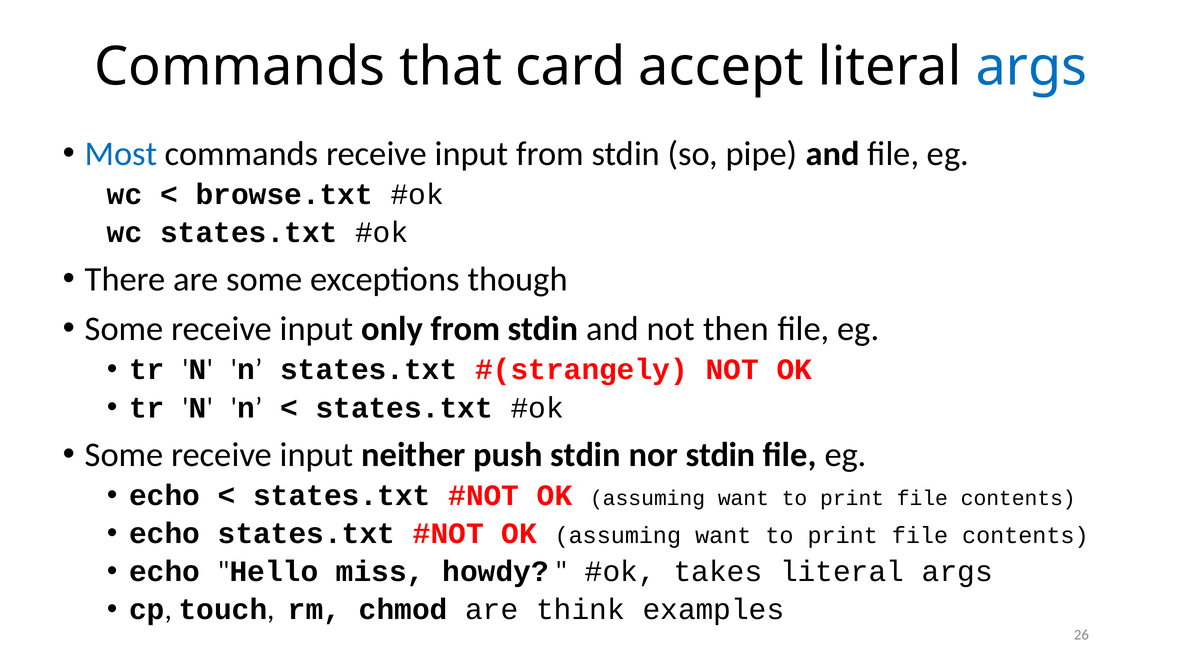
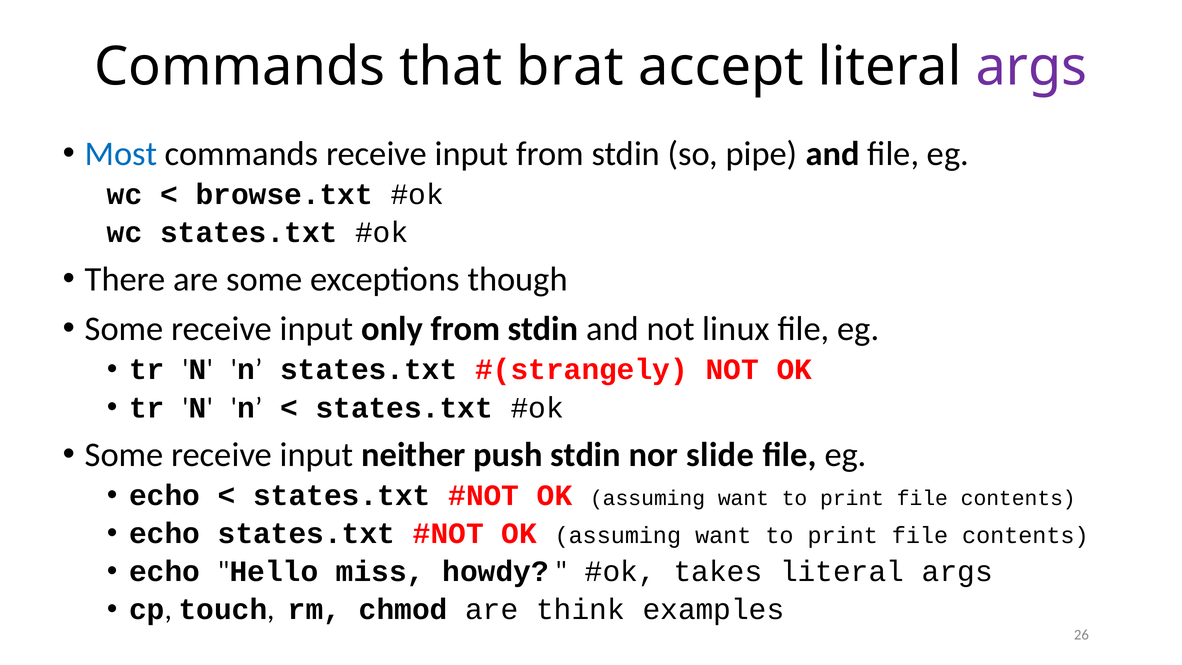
card: card -> brat
args at (1031, 67) colour: blue -> purple
then: then -> linux
nor stdin: stdin -> slide
